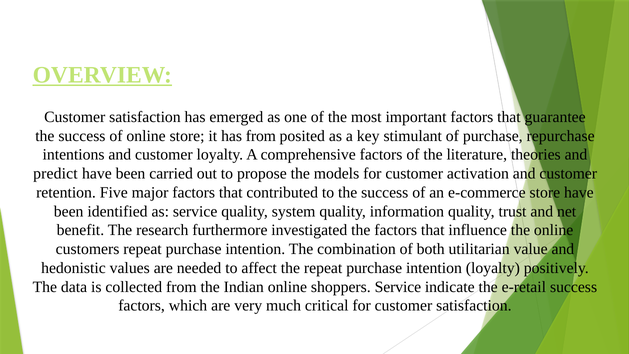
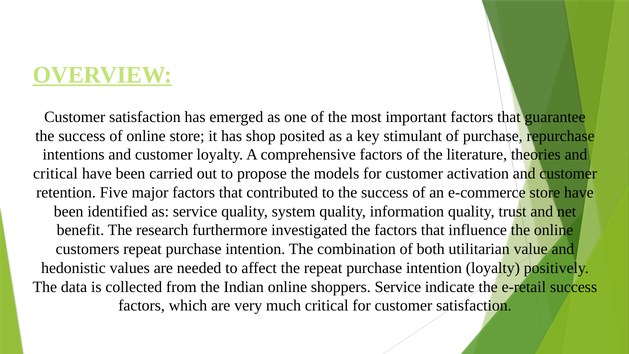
has from: from -> shop
predict at (55, 173): predict -> critical
